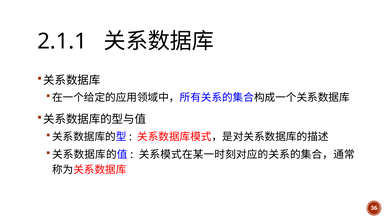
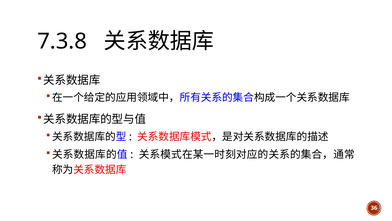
2.1.1: 2.1.1 -> 7.3.8
